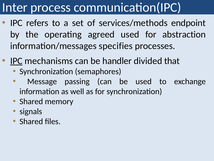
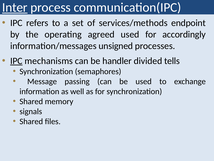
Inter underline: none -> present
abstraction: abstraction -> accordingly
specifies: specifies -> unsigned
that: that -> tells
